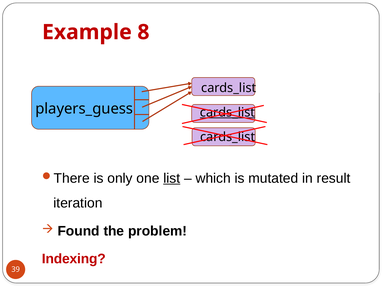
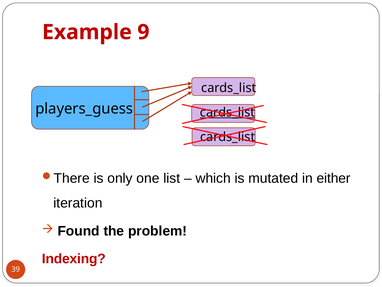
8: 8 -> 9
list underline: present -> none
result: result -> either
